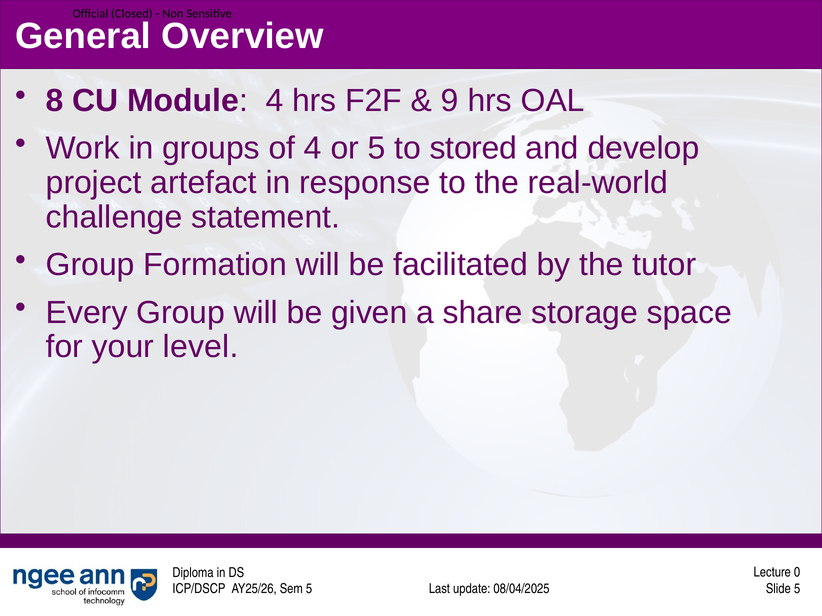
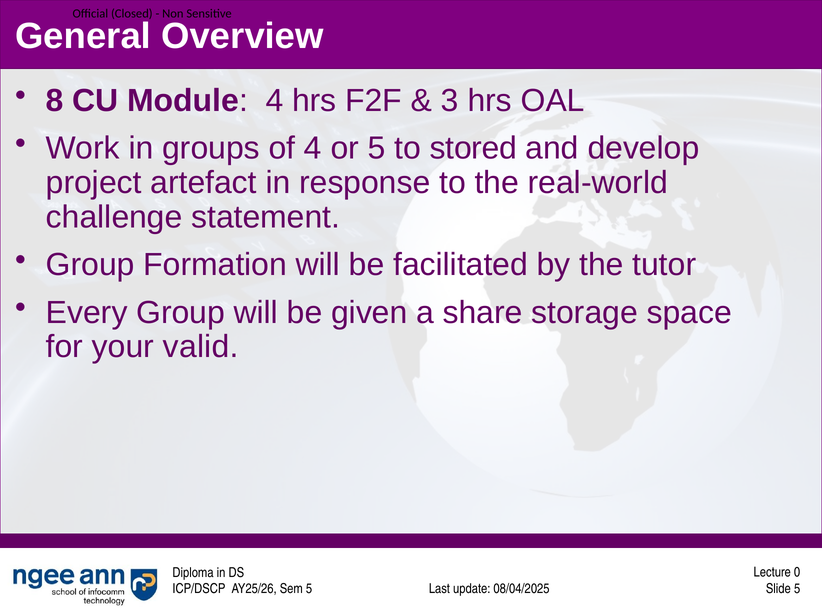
9: 9 -> 3
level: level -> valid
